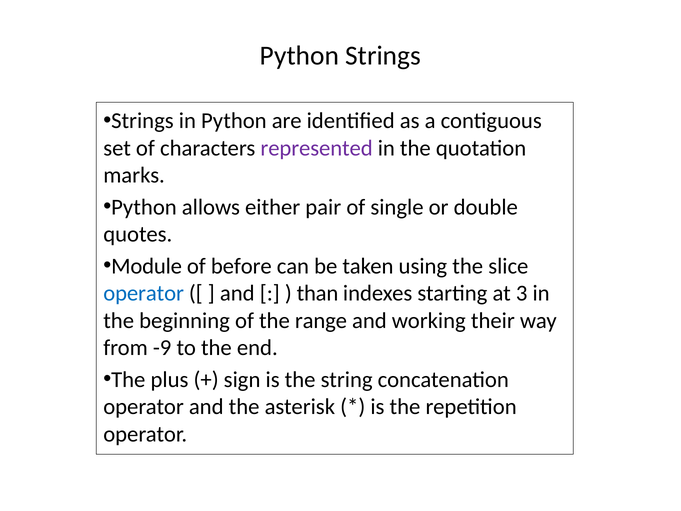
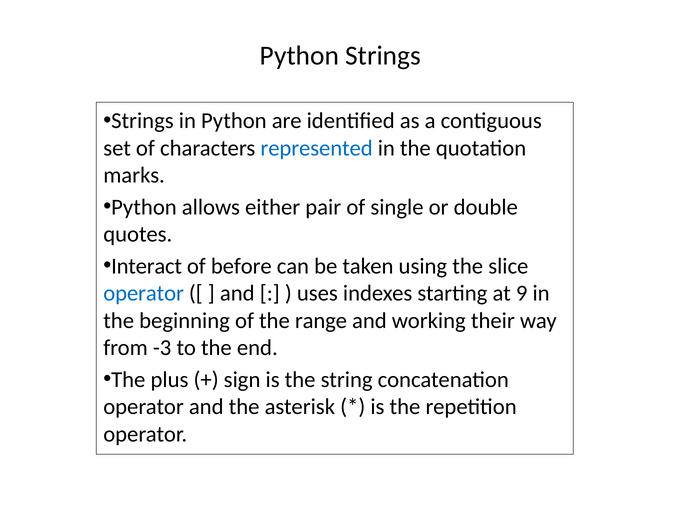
represented colour: purple -> blue
Module: Module -> Interact
than: than -> uses
3: 3 -> 9
-9: -9 -> -3
